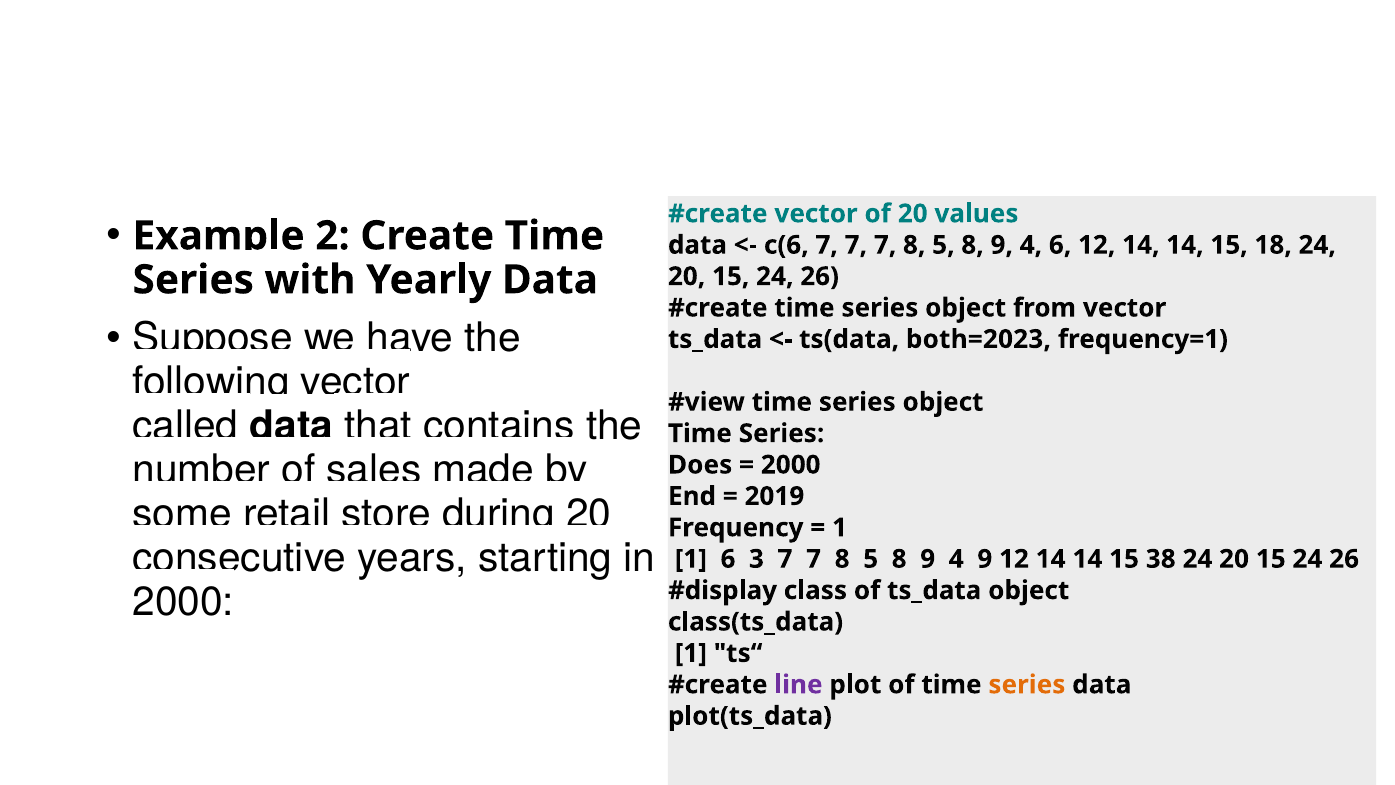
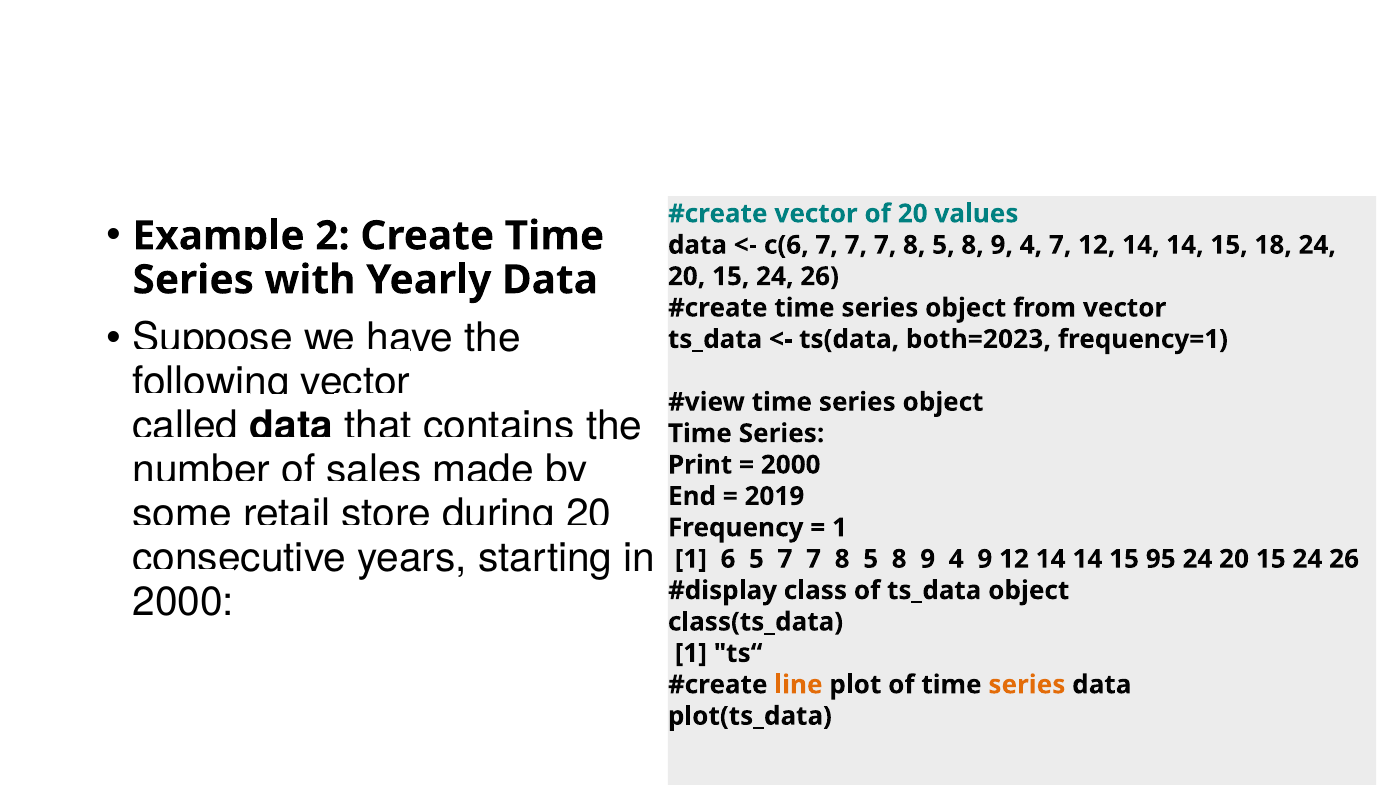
4 6: 6 -> 7
Does: Does -> Print
6 3: 3 -> 5
38: 38 -> 95
line colour: purple -> orange
